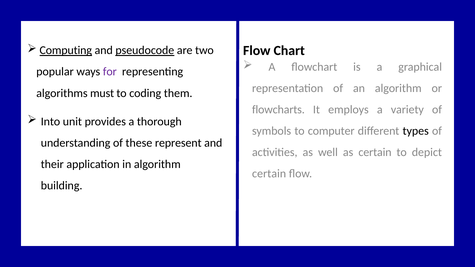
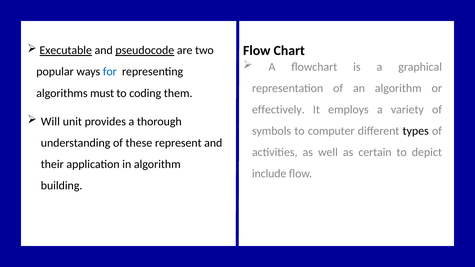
Computing: Computing -> Executable
for colour: purple -> blue
flowcharts: flowcharts -> effectively
Into: Into -> Will
certain at (269, 174): certain -> include
